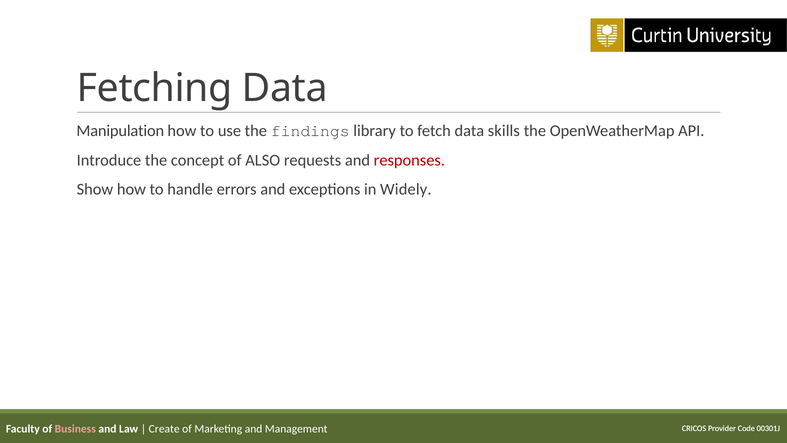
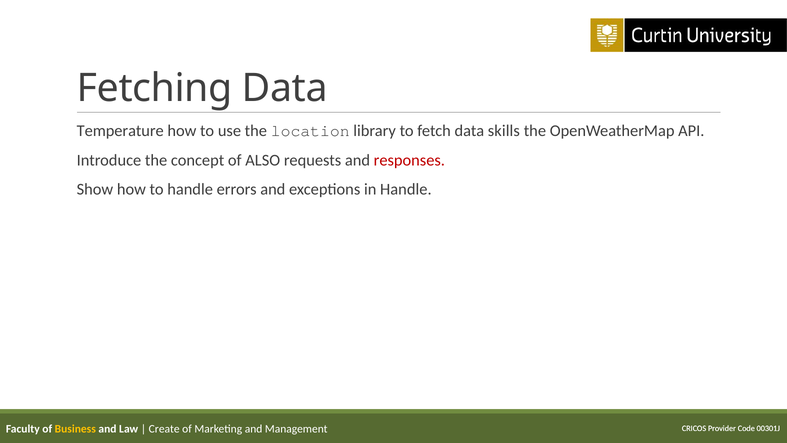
Manipulation: Manipulation -> Temperature
findings: findings -> location
in Widely: Widely -> Handle
Business colour: pink -> yellow
